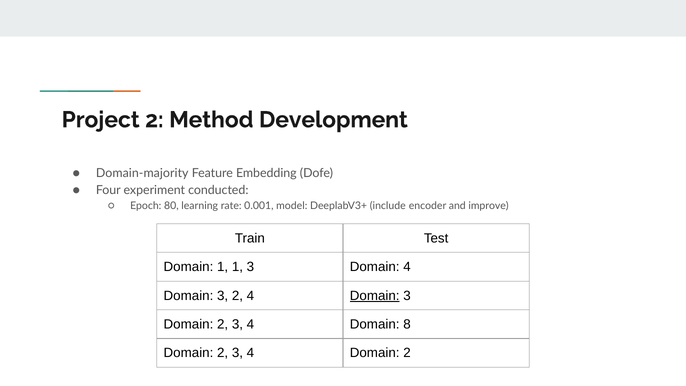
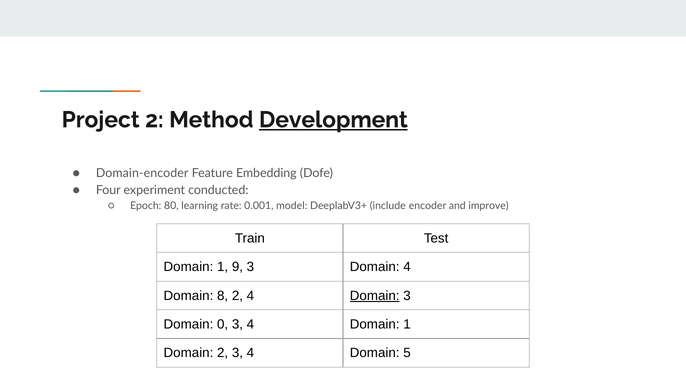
Development underline: none -> present
Domain-majority: Domain-majority -> Domain-encoder
1 1: 1 -> 9
3 at (223, 296): 3 -> 8
2 at (223, 324): 2 -> 0
4 Domain 8: 8 -> 1
4 Domain 2: 2 -> 5
